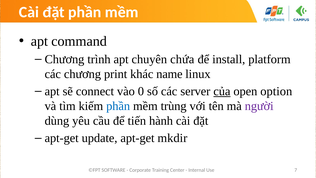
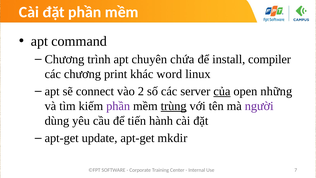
platform: platform -> compiler
name: name -> word
0: 0 -> 2
option: option -> những
phần at (118, 106) colour: blue -> purple
trùng underline: none -> present
